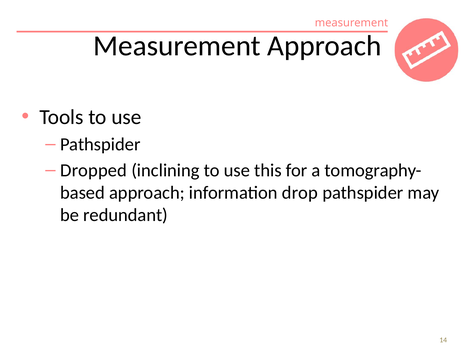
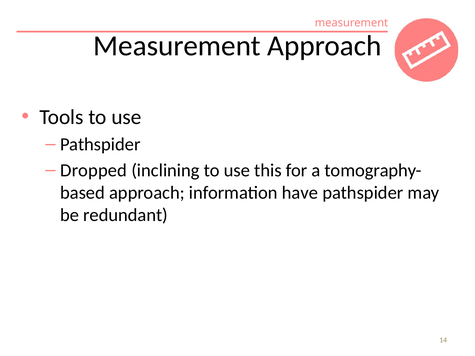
drop: drop -> have
